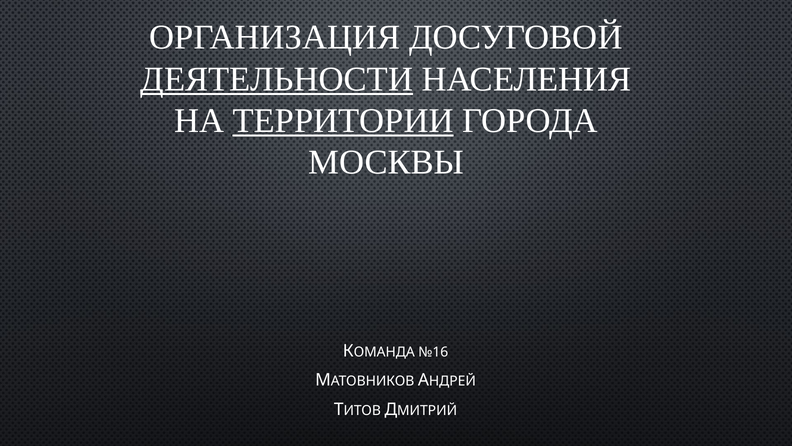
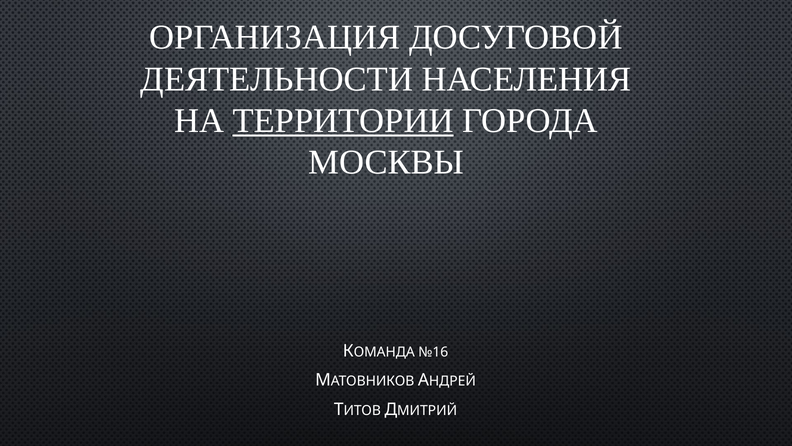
ДЕЯТЕЛЬНОСТИ underline: present -> none
